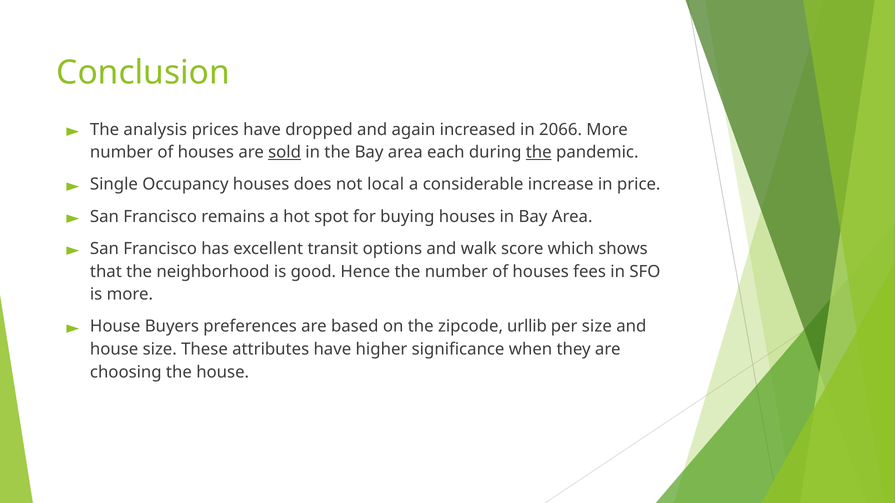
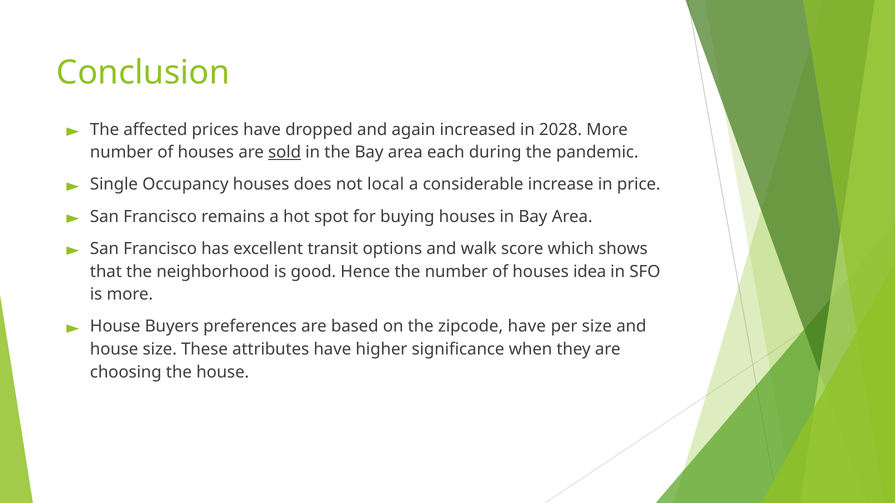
analysis: analysis -> affected
2066: 2066 -> 2028
the at (539, 152) underline: present -> none
fees: fees -> idea
zipcode urllib: urllib -> have
